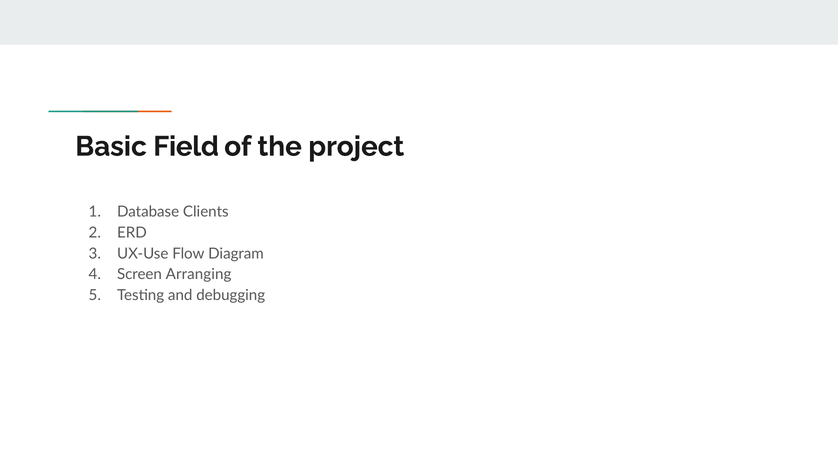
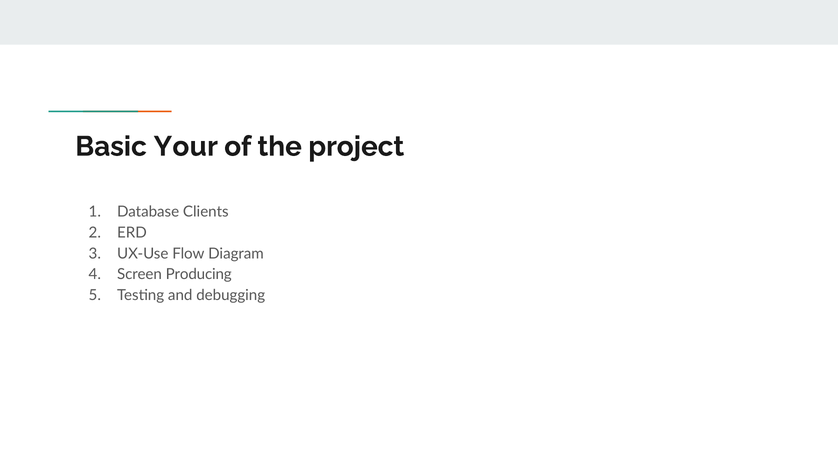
Field: Field -> Your
Arranging: Arranging -> Producing
